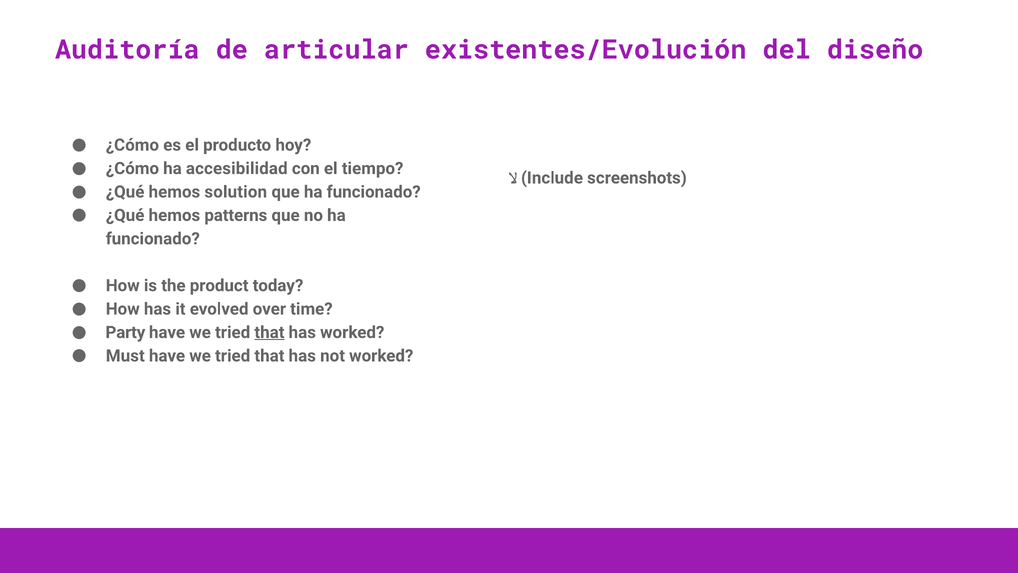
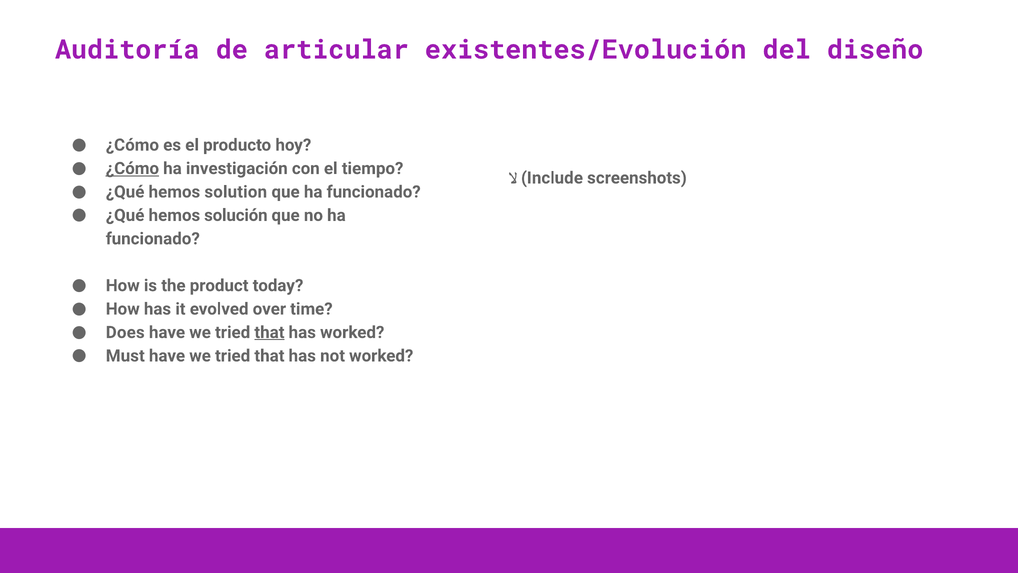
¿Cómo at (132, 168) underline: none -> present
accesibilidad: accesibilidad -> investigación
patterns: patterns -> solución
Party: Party -> Does
